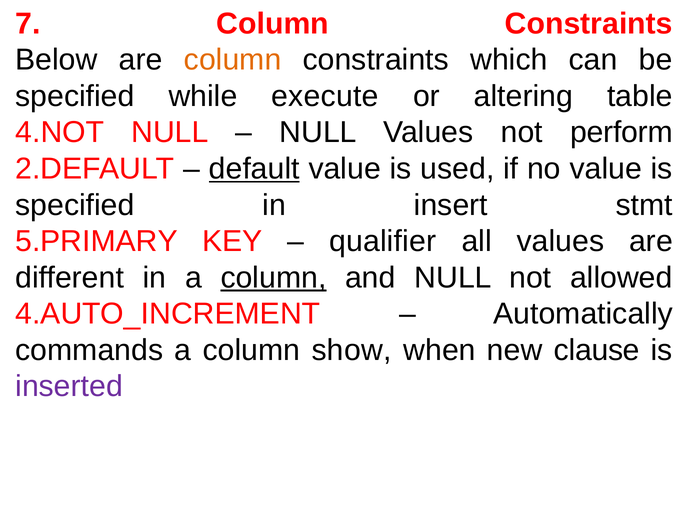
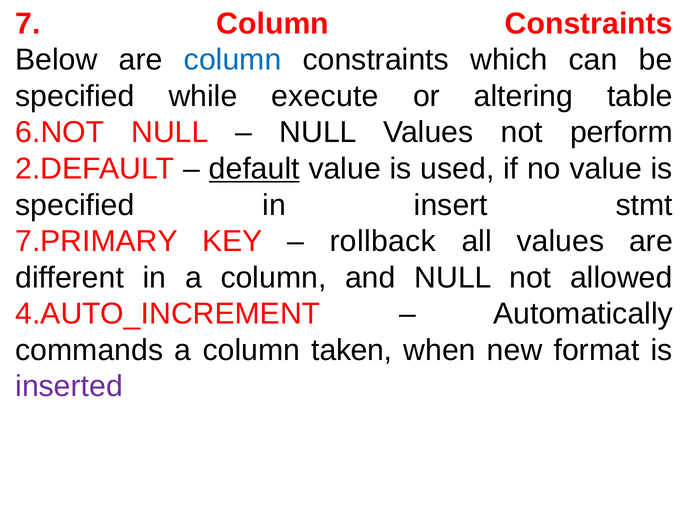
column at (233, 60) colour: orange -> blue
4.NOT: 4.NOT -> 6.NOT
5.PRIMARY: 5.PRIMARY -> 7.PRIMARY
qualifier: qualifier -> rollback
column at (273, 278) underline: present -> none
show: show -> taken
clause: clause -> format
